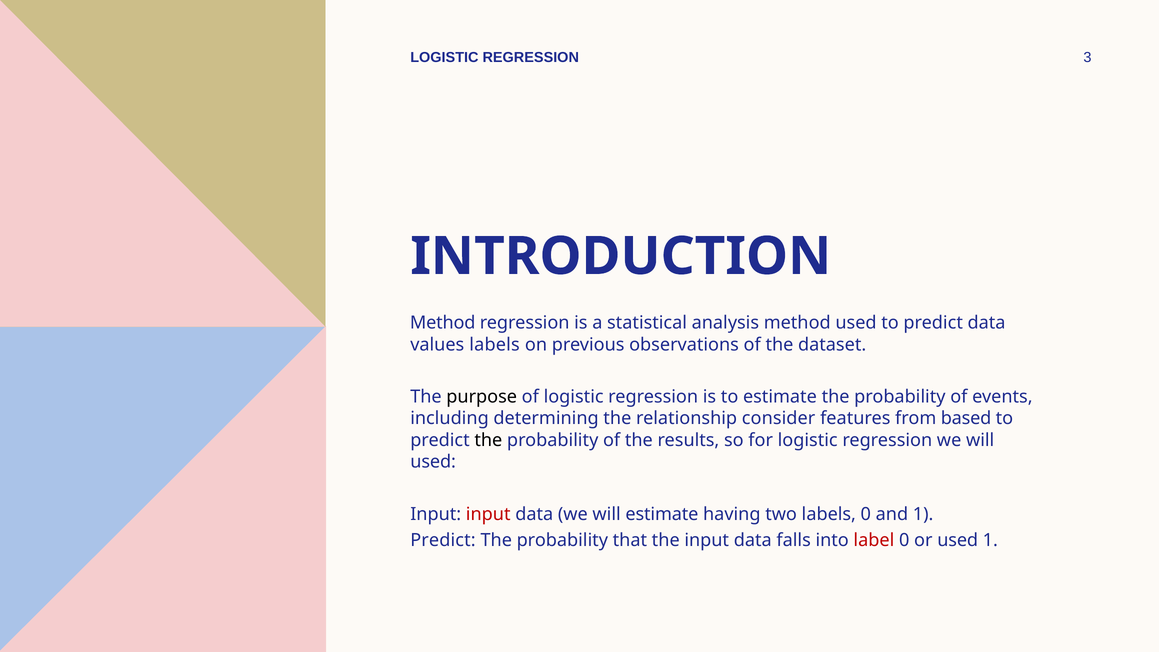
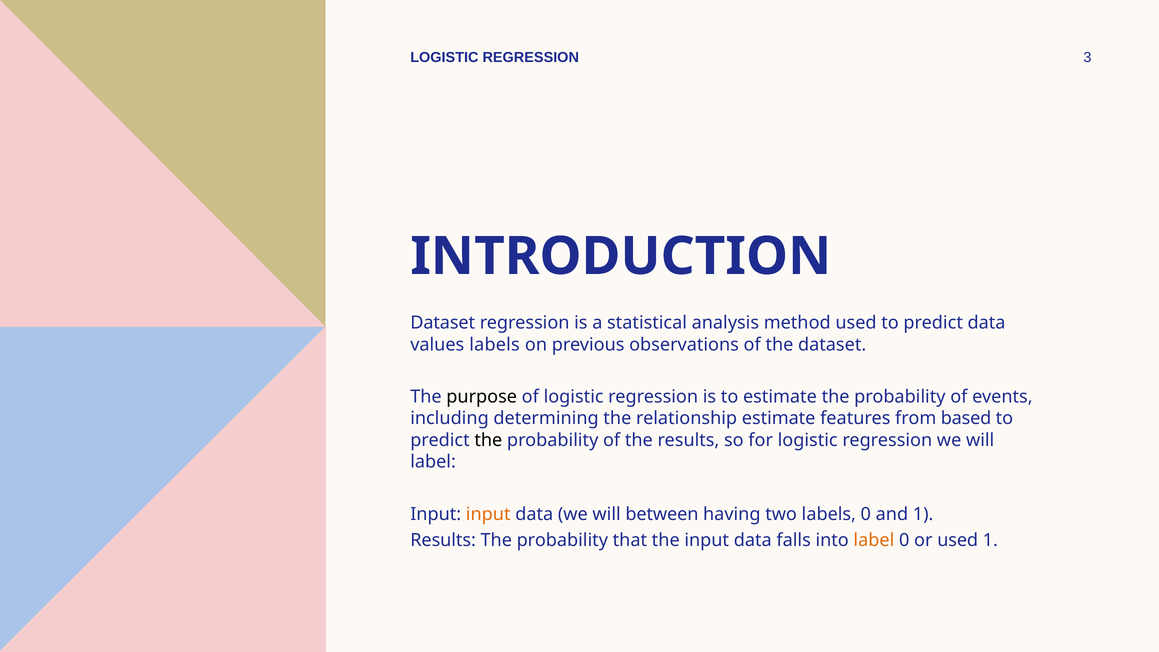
Method at (443, 323): Method -> Dataset
relationship consider: consider -> estimate
used at (433, 462): used -> label
input at (488, 514) colour: red -> orange
will estimate: estimate -> between
Predict at (443, 540): Predict -> Results
label at (874, 540) colour: red -> orange
